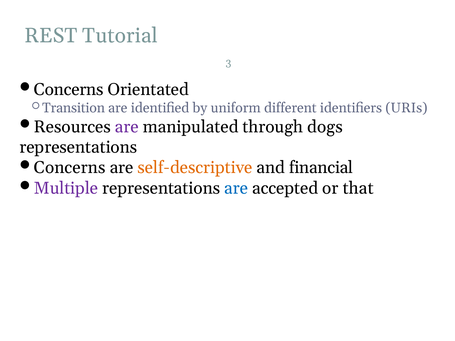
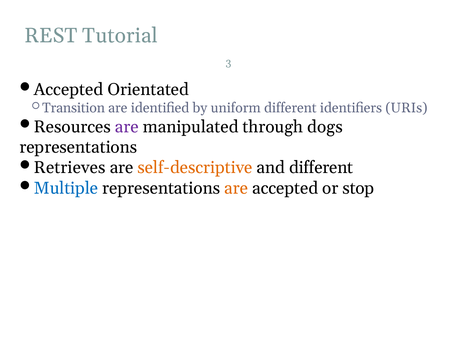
Concerns at (69, 90): Concerns -> Accepted
Concerns at (70, 168): Concerns -> Retrieves
and financial: financial -> different
Multiple colour: purple -> blue
are at (236, 188) colour: blue -> orange
that: that -> stop
